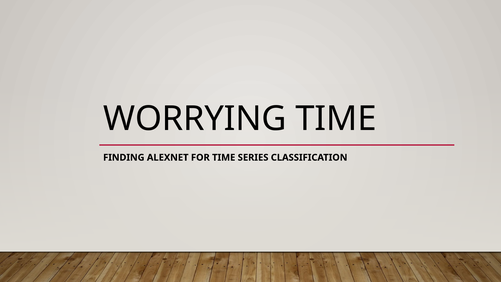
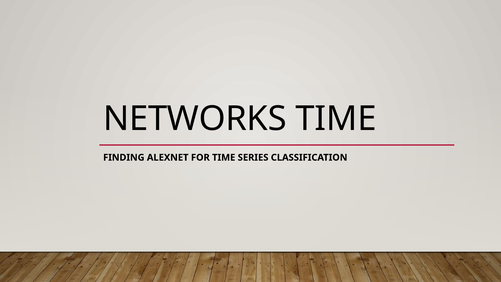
WORRYING: WORRYING -> NETWORKS
